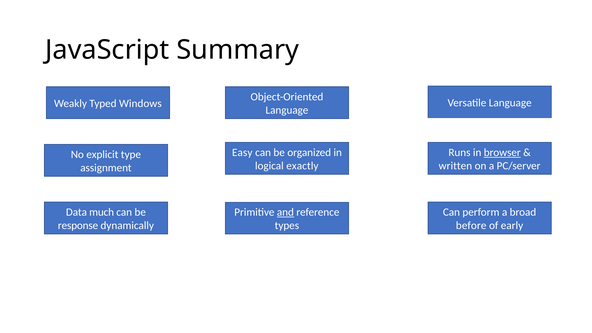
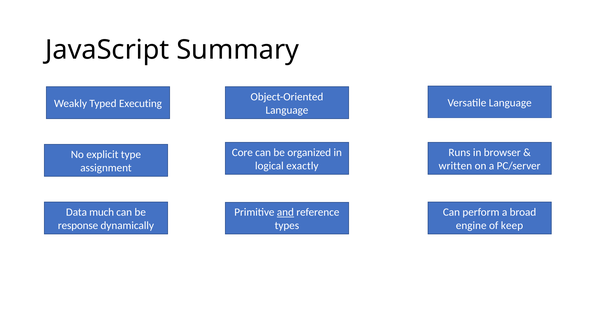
Windows: Windows -> Executing
Easy: Easy -> Core
browser underline: present -> none
before: before -> engine
early: early -> keep
